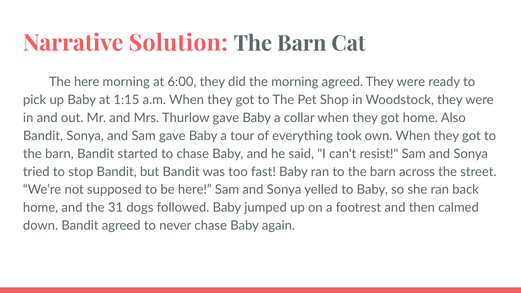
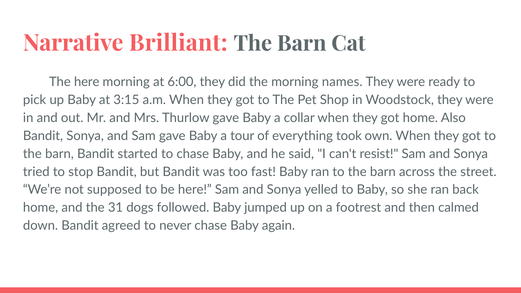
Solution: Solution -> Brilliant
morning agreed: agreed -> names
1:15: 1:15 -> 3:15
